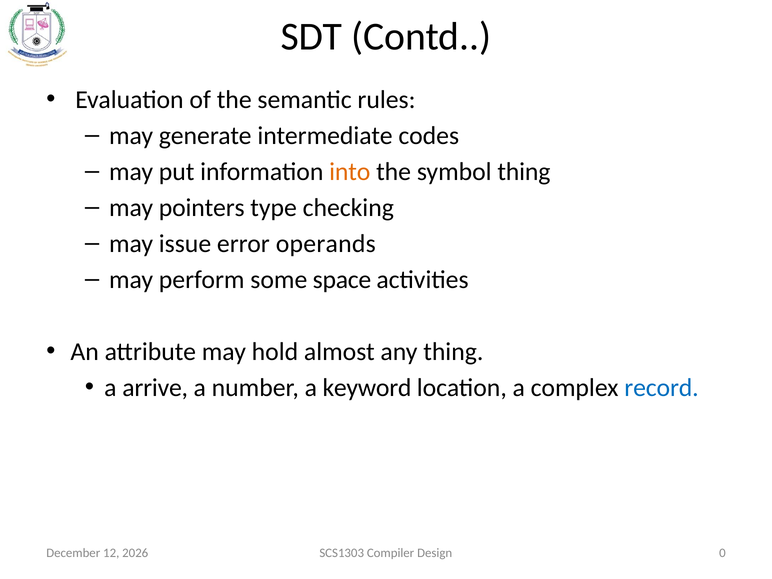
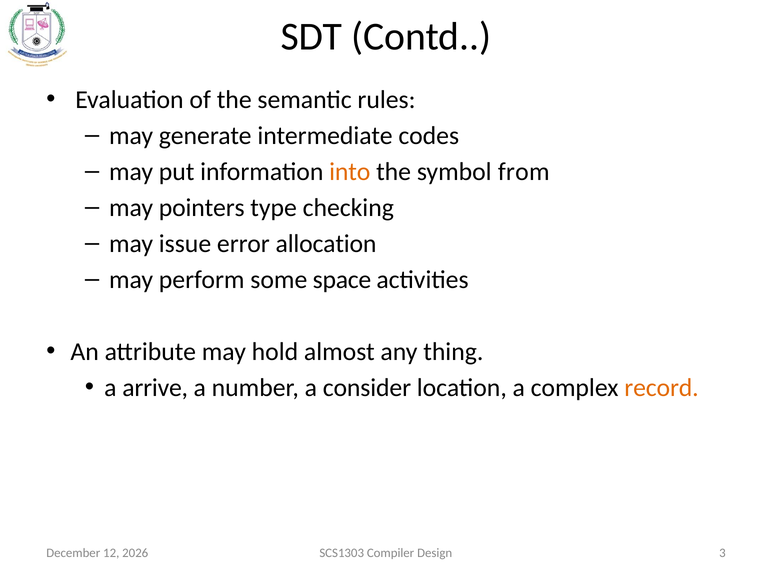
symbol thing: thing -> from
operands: operands -> allocation
keyword: keyword -> consider
record colour: blue -> orange
0: 0 -> 3
